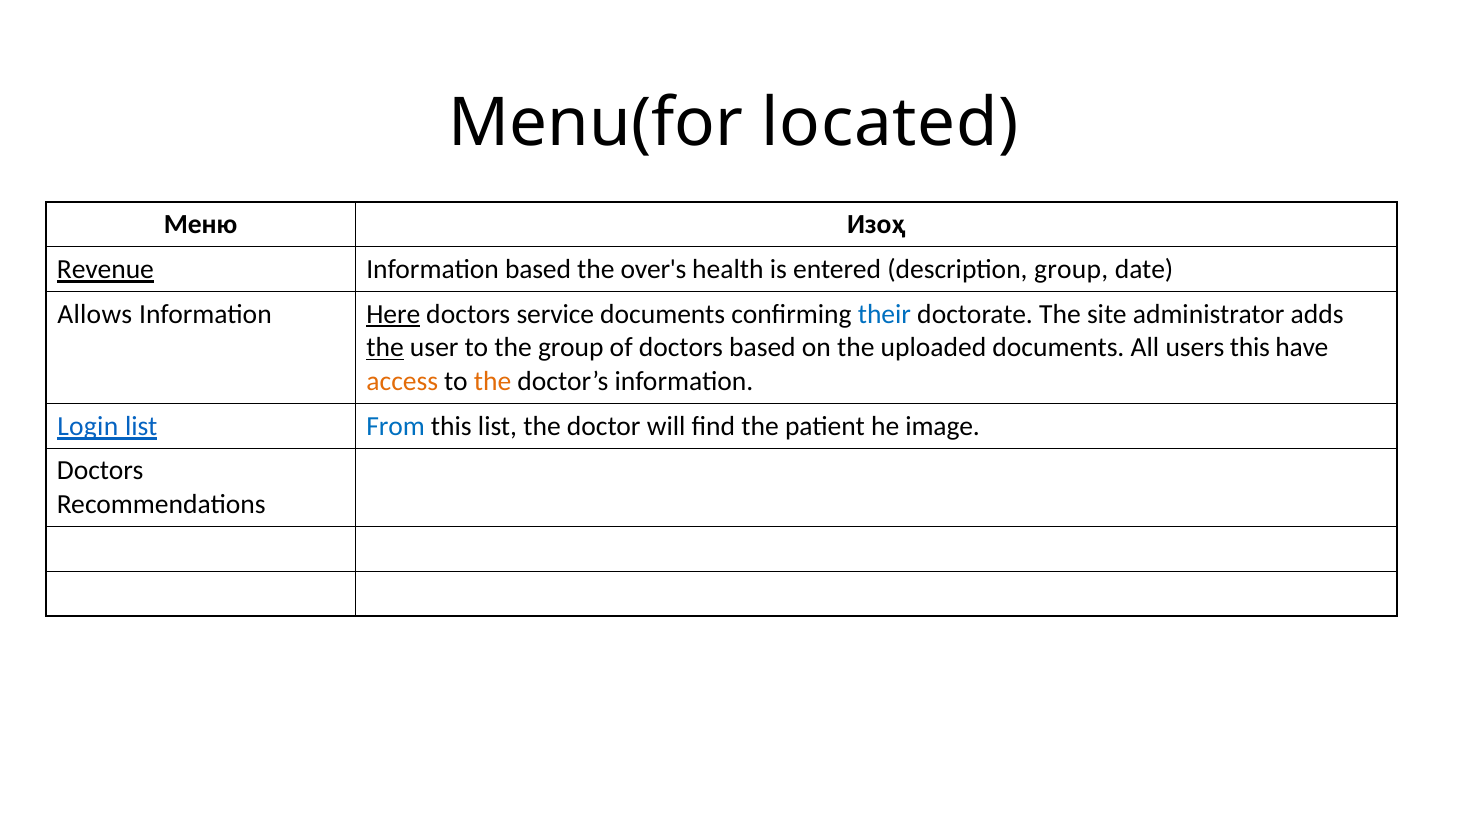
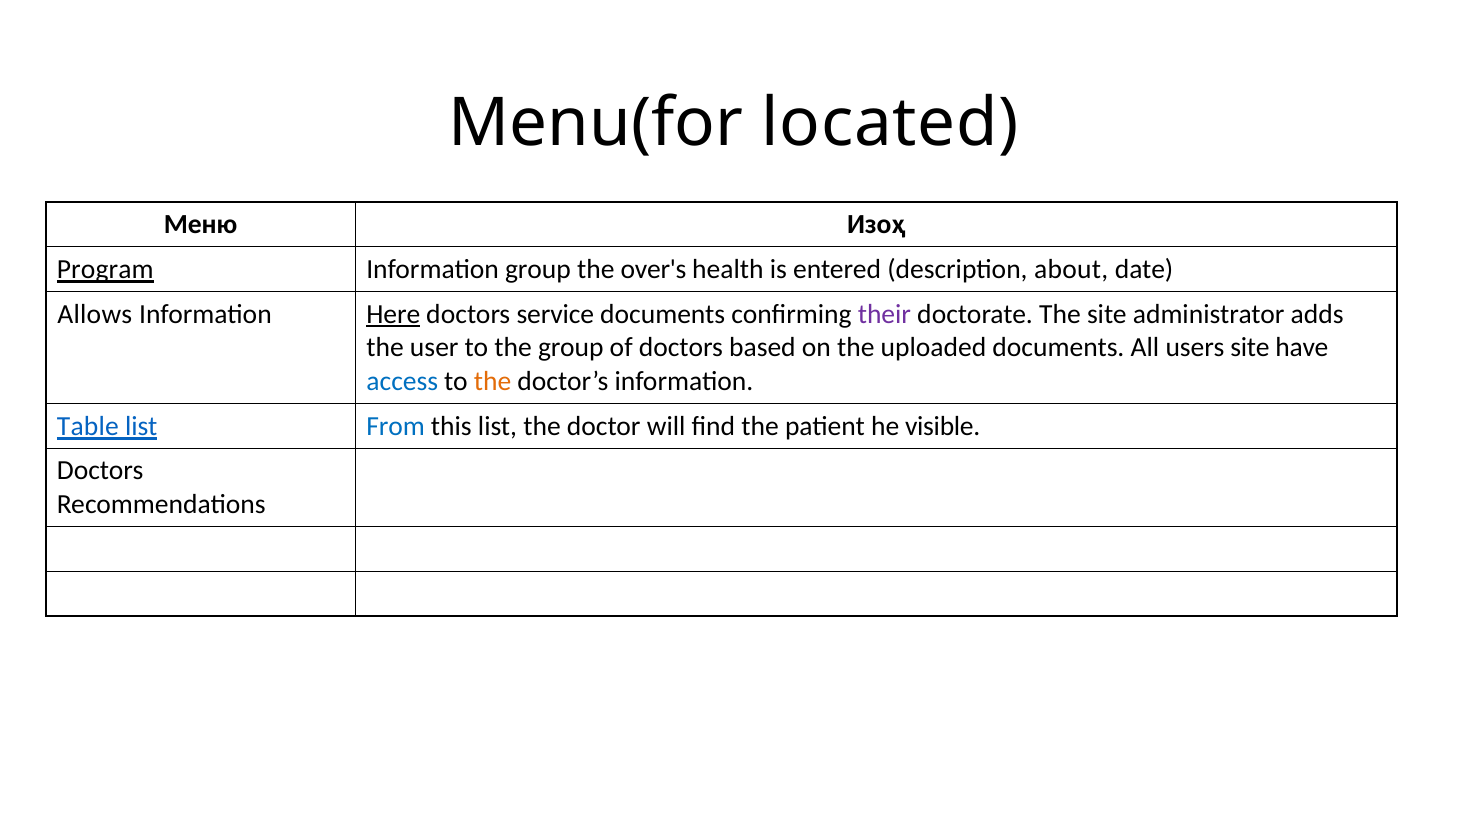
Revenue: Revenue -> Program
Information based: based -> group
description group: group -> about
their colour: blue -> purple
the at (385, 348) underline: present -> none
users this: this -> site
access colour: orange -> blue
Login: Login -> Table
image: image -> visible
